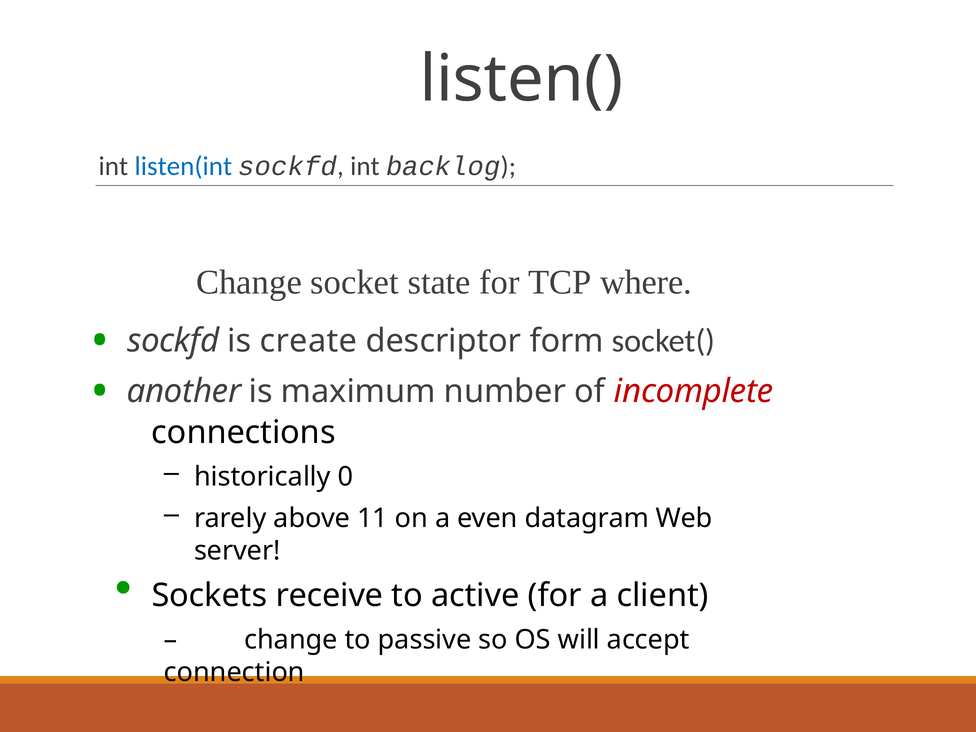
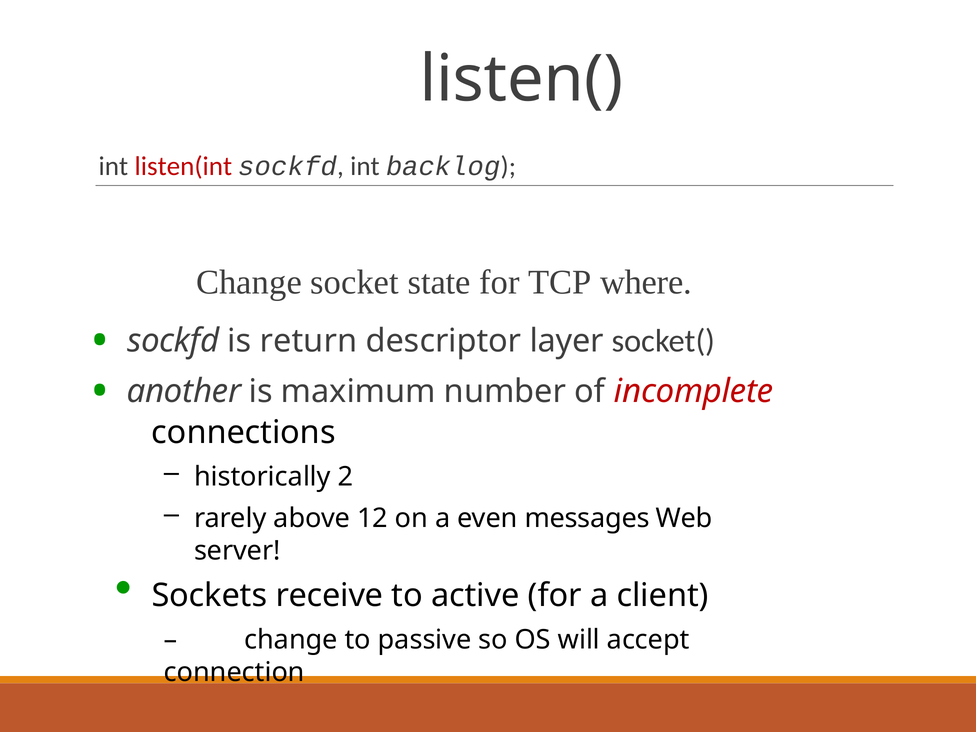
listen(int colour: blue -> red
create: create -> return
form: form -> layer
0: 0 -> 2
11: 11 -> 12
datagram: datagram -> messages
